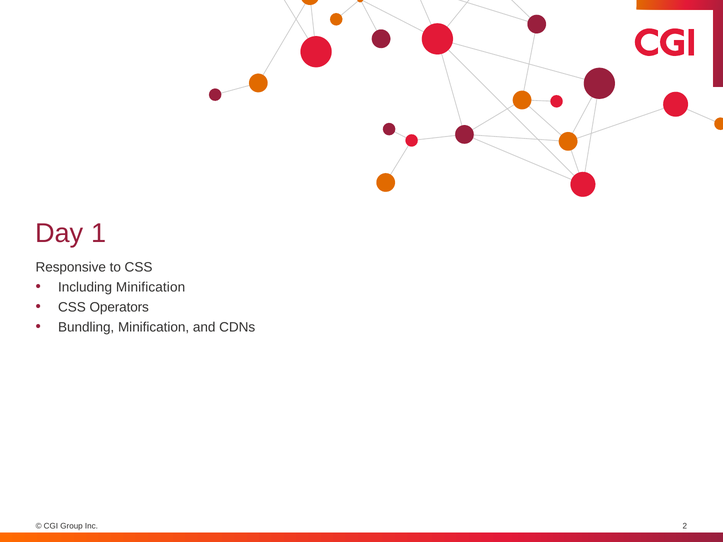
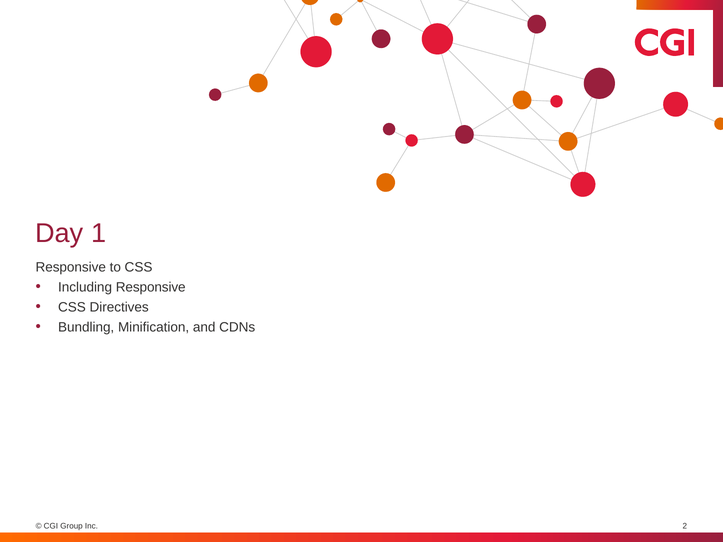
Including Minification: Minification -> Responsive
Operators: Operators -> Directives
